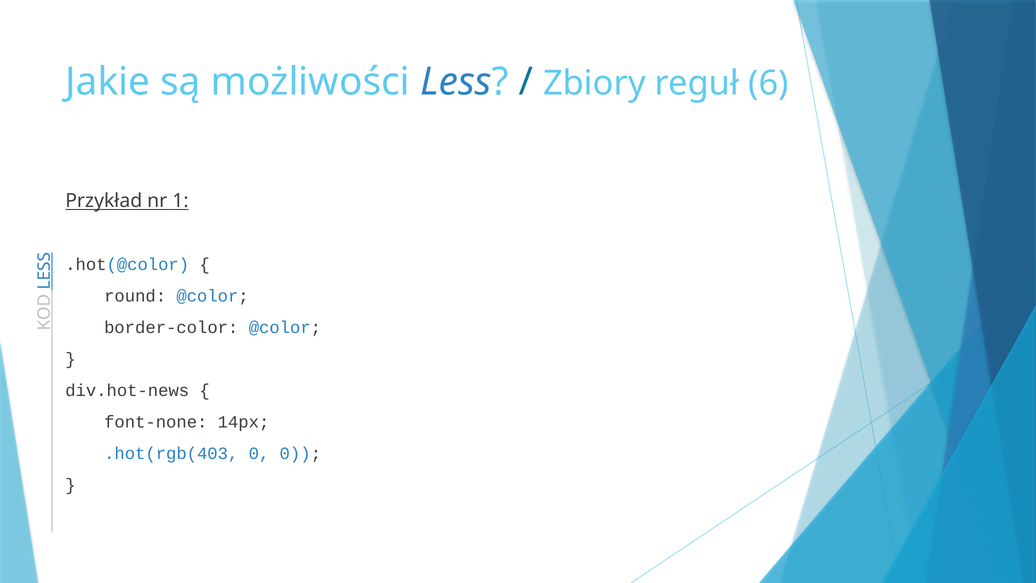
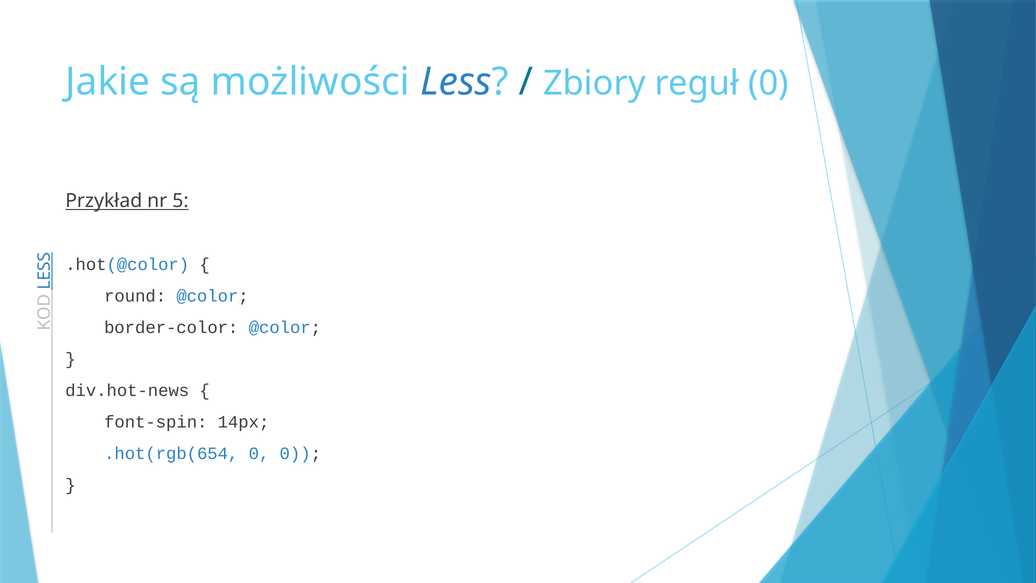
reguł 6: 6 -> 0
1: 1 -> 5
font-none: font-none -> font-spin
.hot(rgb(403: .hot(rgb(403 -> .hot(rgb(654
